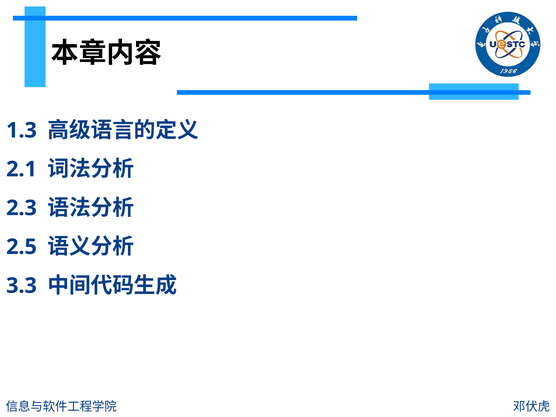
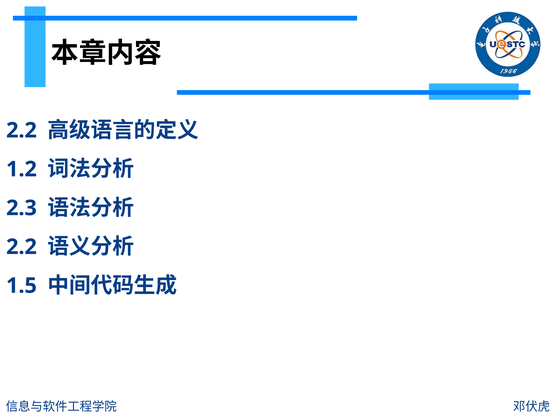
1.3 at (22, 130): 1.3 -> 2.2
2.1: 2.1 -> 1.2
2.5 at (22, 247): 2.5 -> 2.2
3.3: 3.3 -> 1.5
